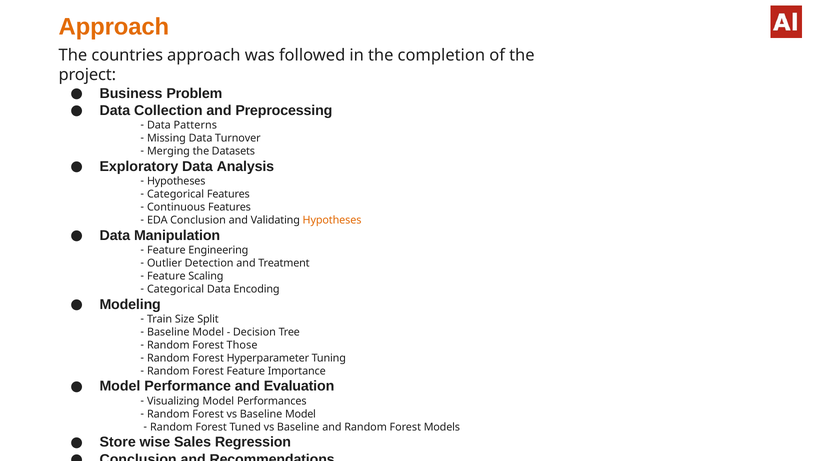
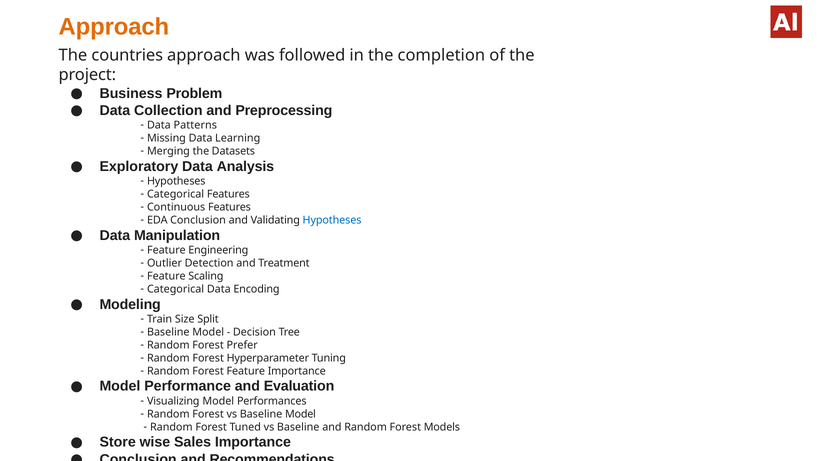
Turnover: Turnover -> Learning
Hypotheses at (332, 220) colour: orange -> blue
Those: Those -> Prefer
Sales Regression: Regression -> Importance
